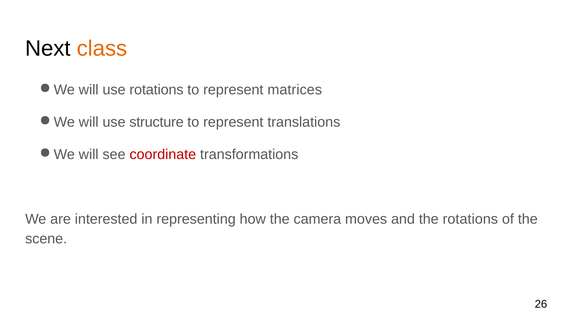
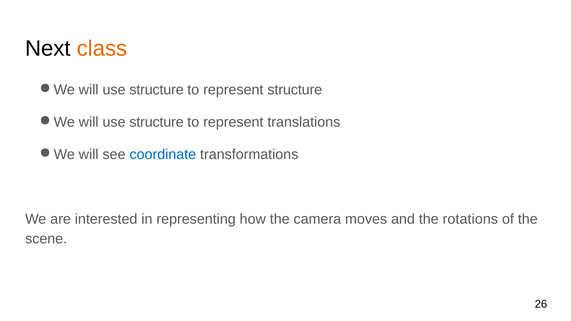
rotations at (157, 90): rotations -> structure
represent matrices: matrices -> structure
coordinate colour: red -> blue
